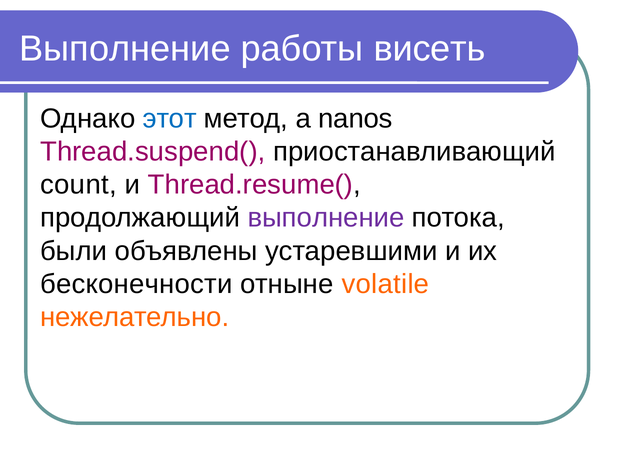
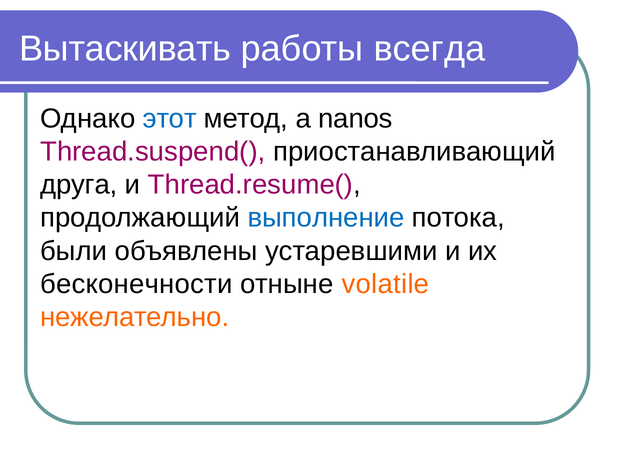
Выполнение at (125, 49): Выполнение -> Вытаскивать
висеть: висеть -> всегда
count: count -> друга
выполнение at (326, 218) colour: purple -> blue
